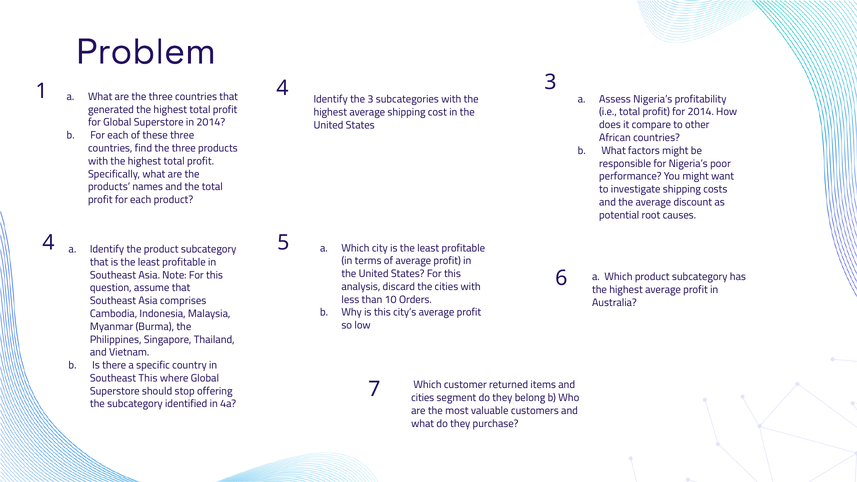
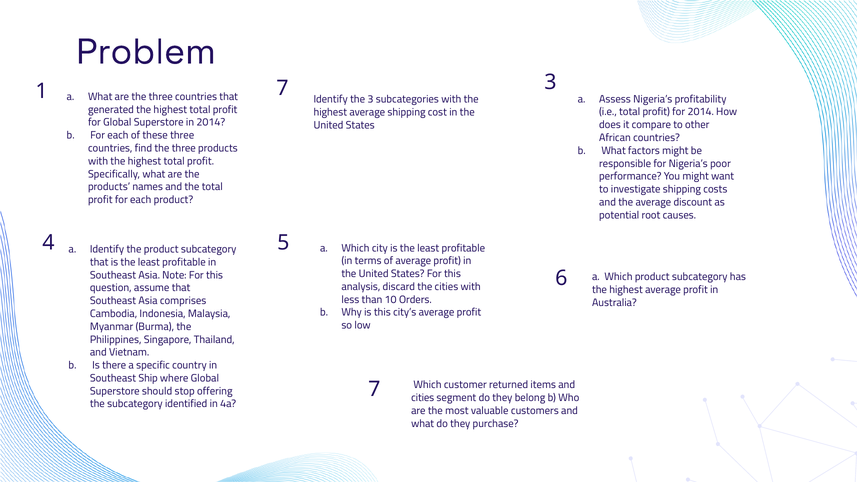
1 4: 4 -> 7
Southeast This: This -> Ship
